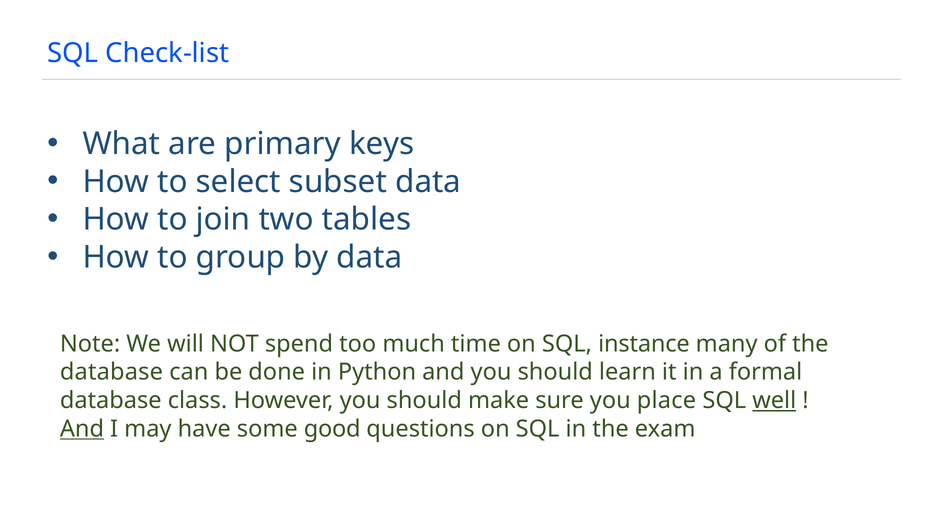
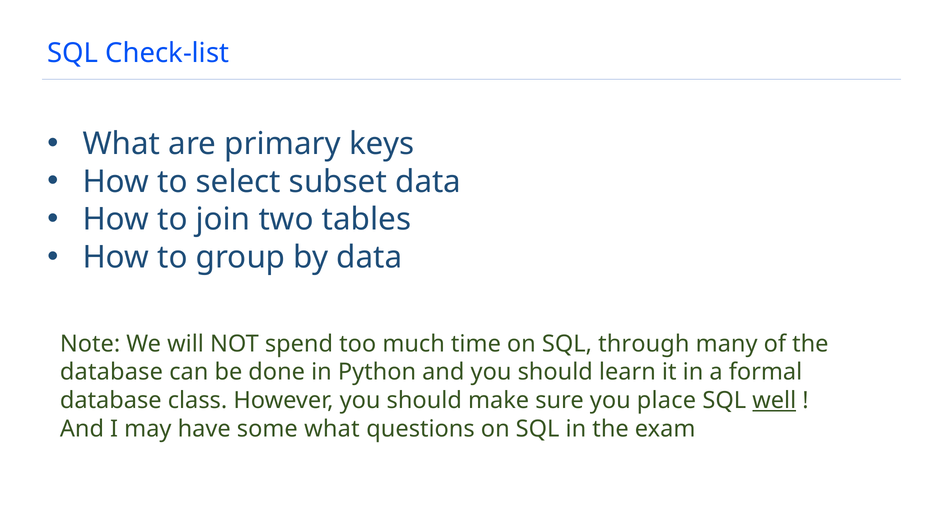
instance: instance -> through
And at (82, 428) underline: present -> none
some good: good -> what
